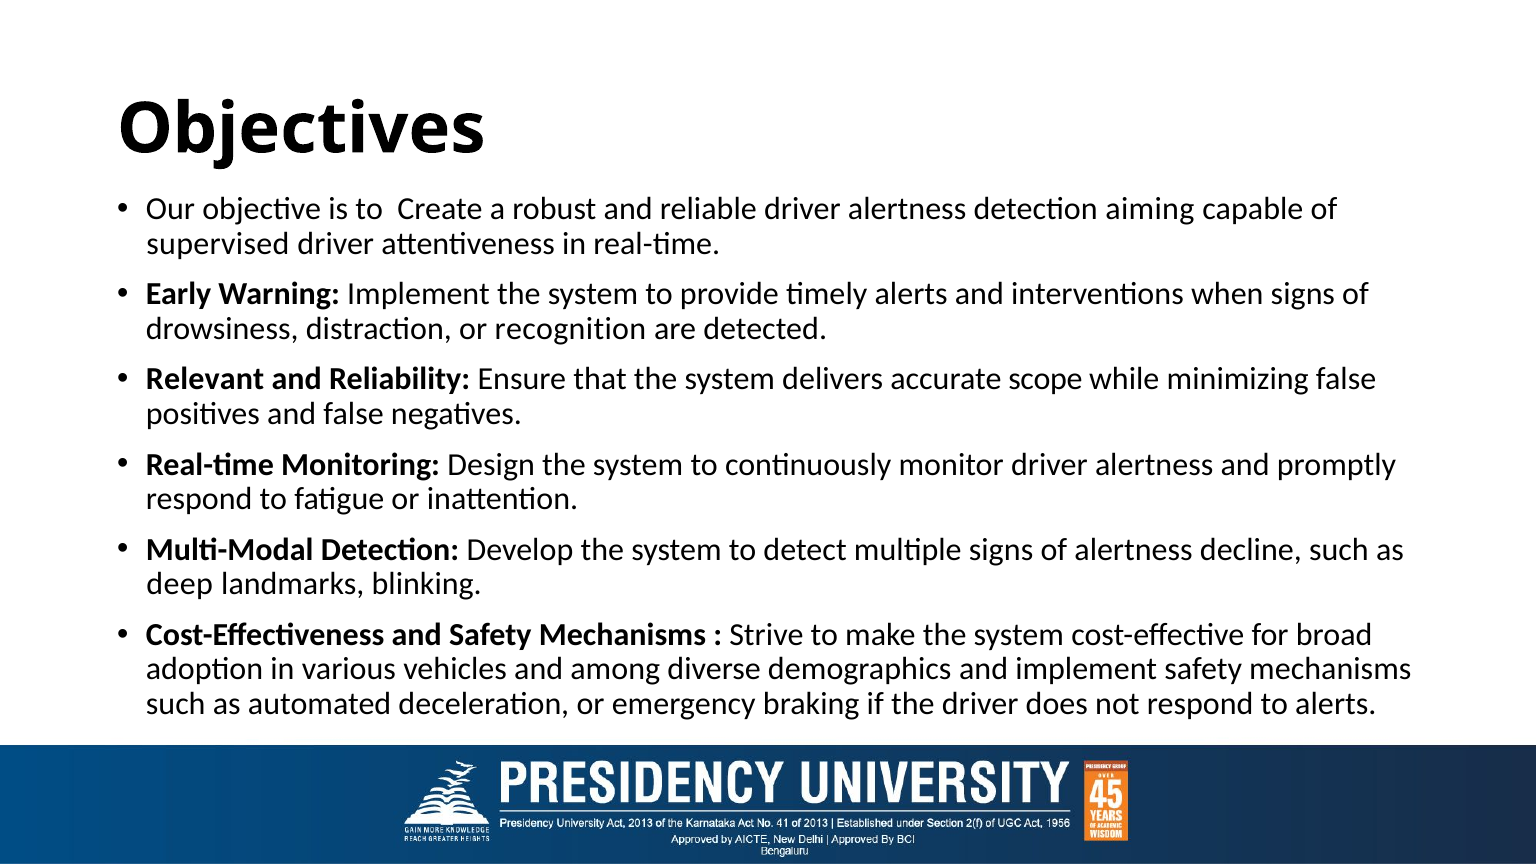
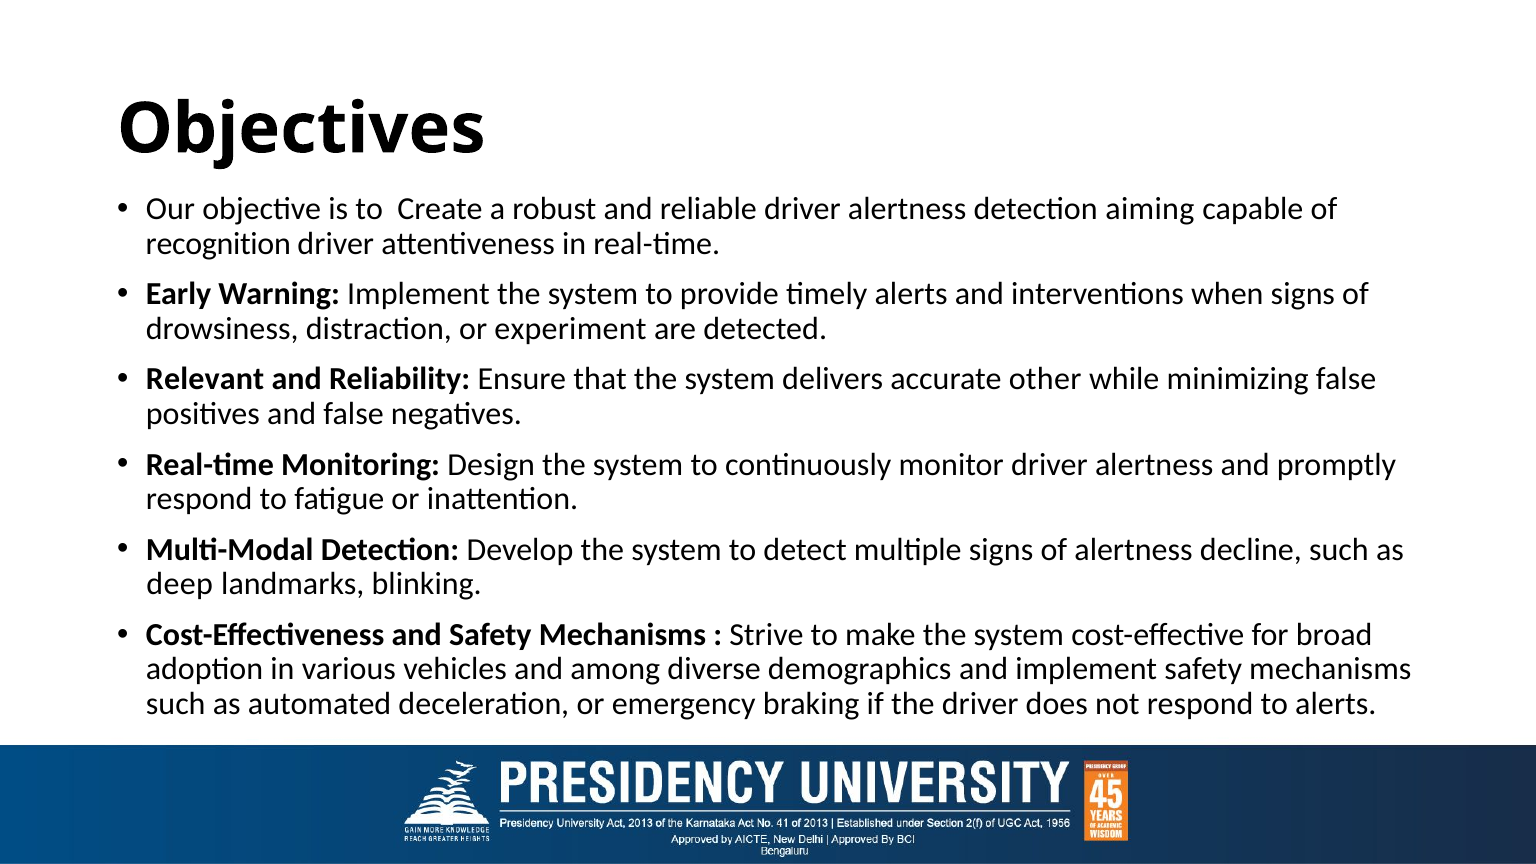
supervised: supervised -> recognition
recognition: recognition -> experiment
scope: scope -> other
